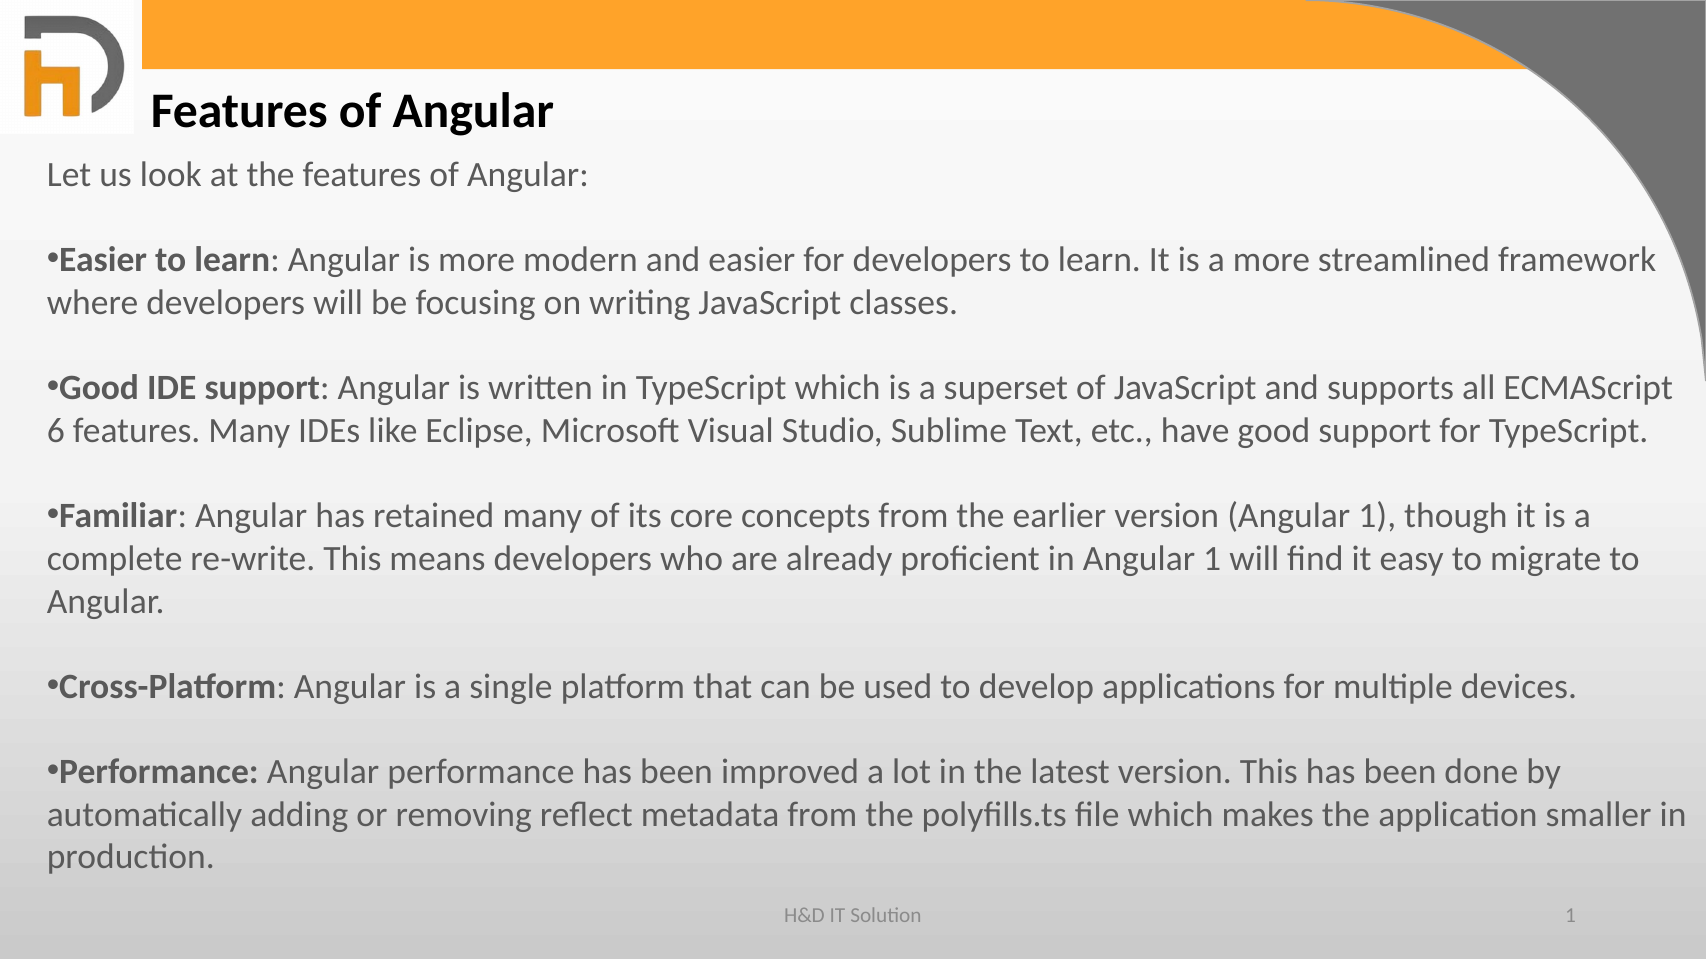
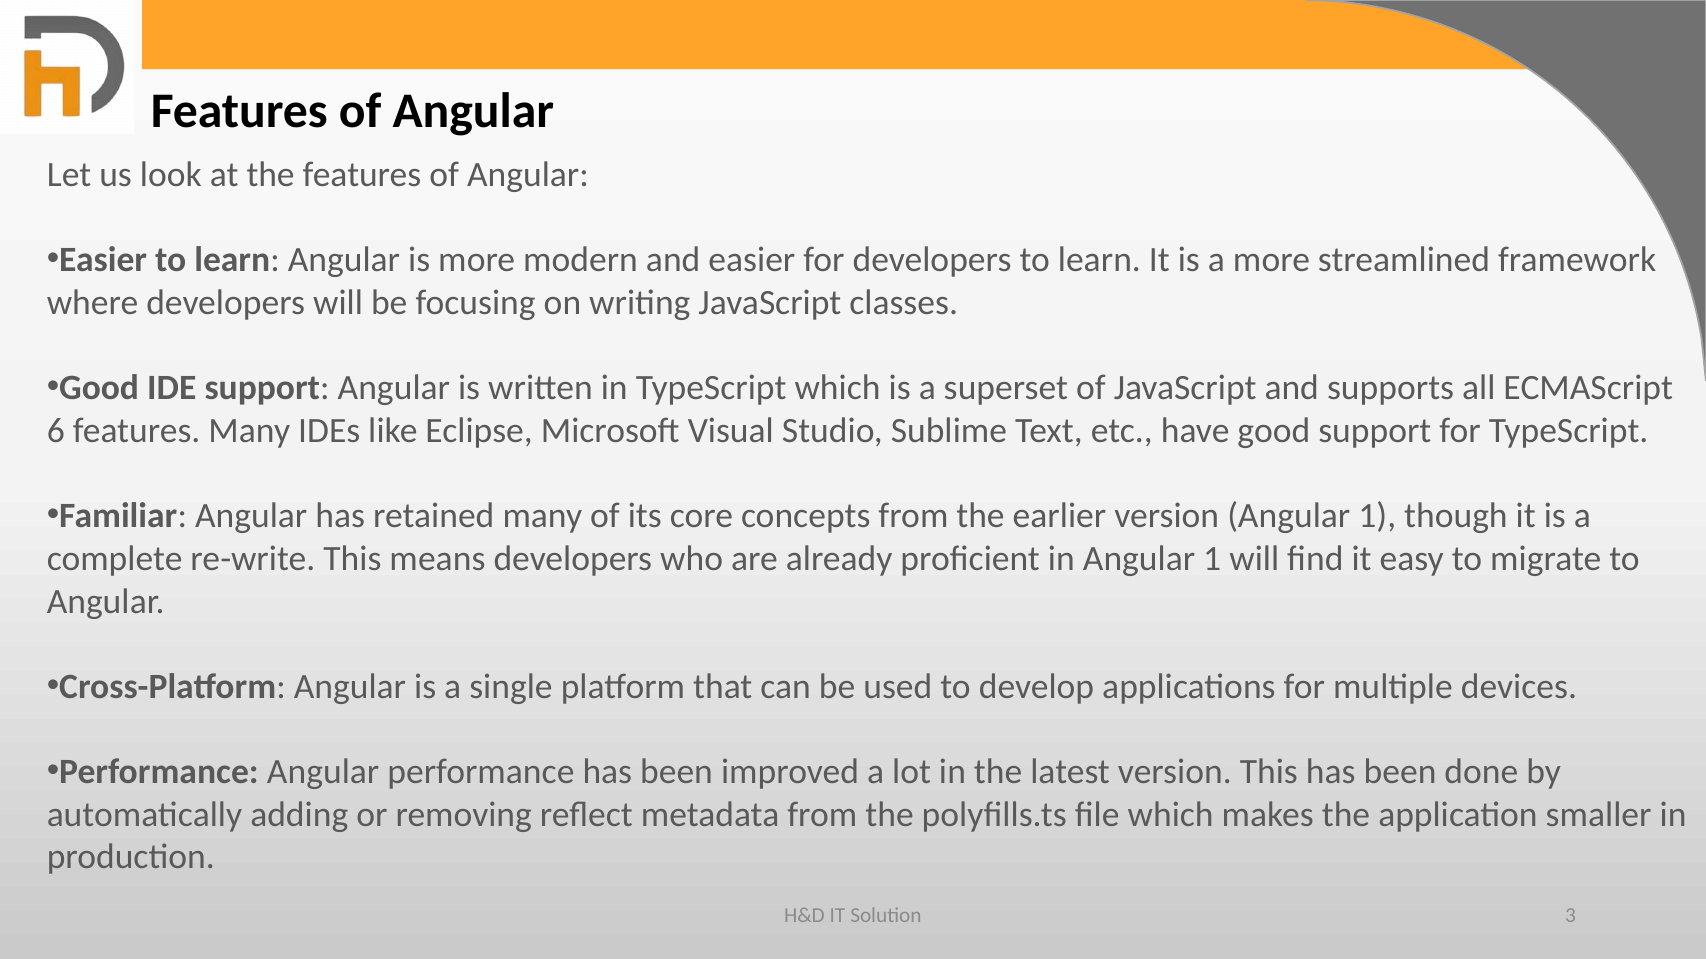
Solution 1: 1 -> 3
